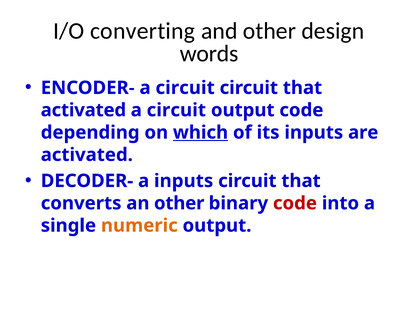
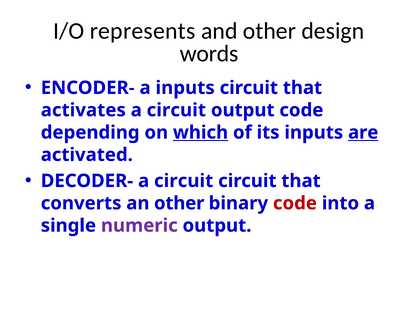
converting: converting -> represents
ENCODER- a circuit: circuit -> inputs
activated at (83, 110): activated -> activates
are underline: none -> present
DECODER- a inputs: inputs -> circuit
numeric colour: orange -> purple
